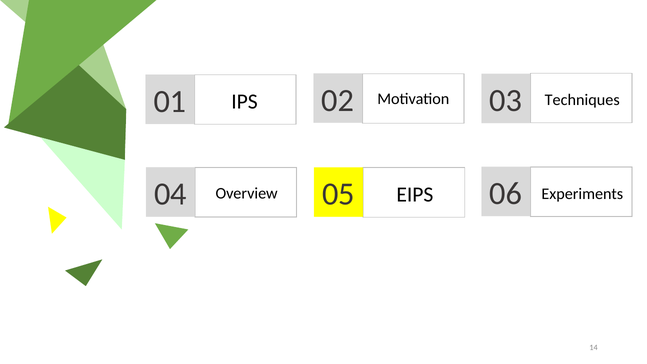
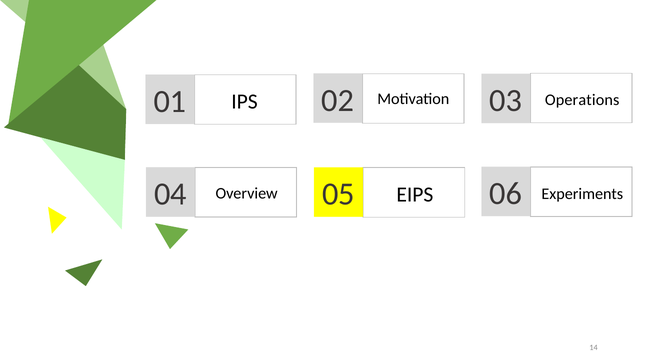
Techniques: Techniques -> Operations
